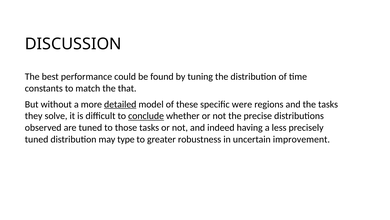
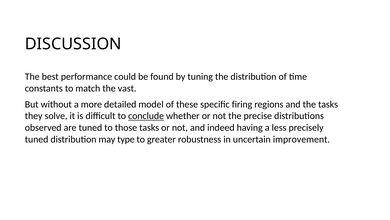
that: that -> vast
detailed underline: present -> none
were: were -> firing
